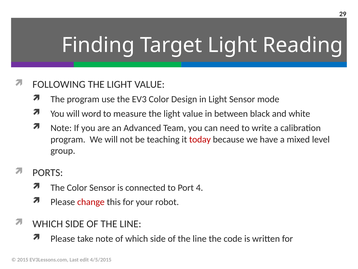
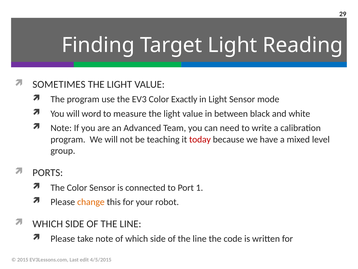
FOLLOWING: FOLLOWING -> SOMETIMES
Design: Design -> Exactly
4: 4 -> 1
change colour: red -> orange
